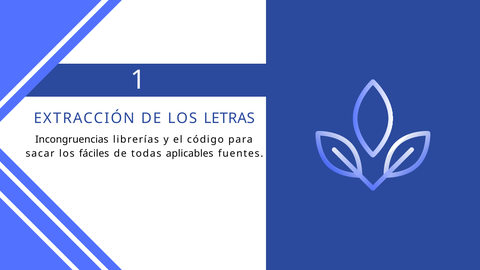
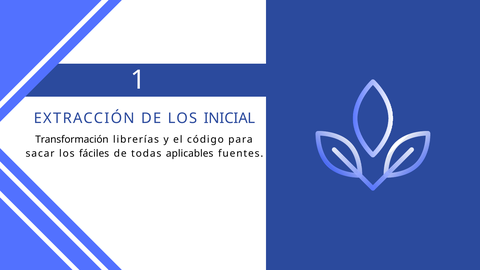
LETRAS: LETRAS -> INICIAL
Incongruencias: Incongruencias -> Transformación
